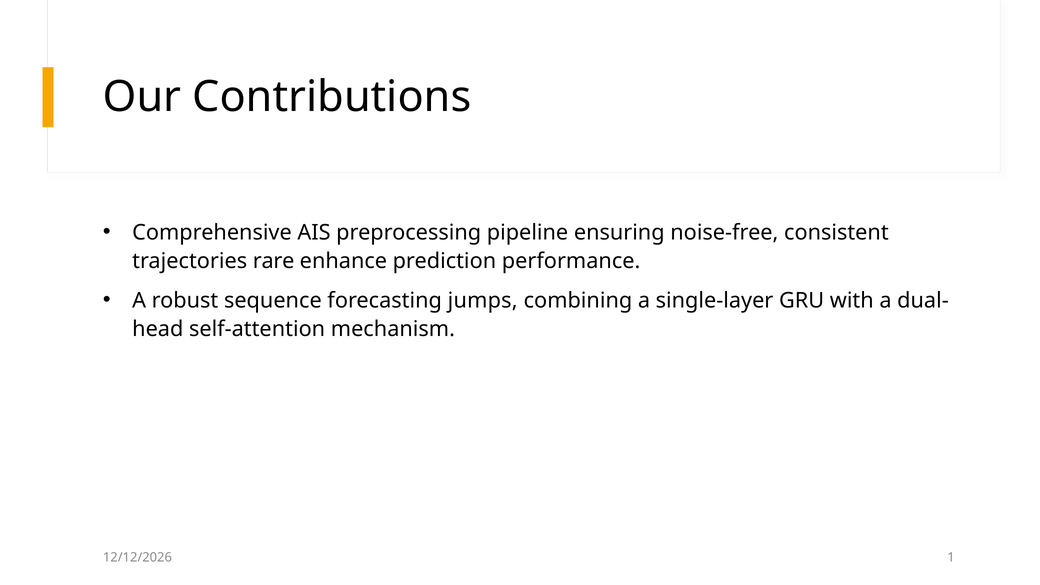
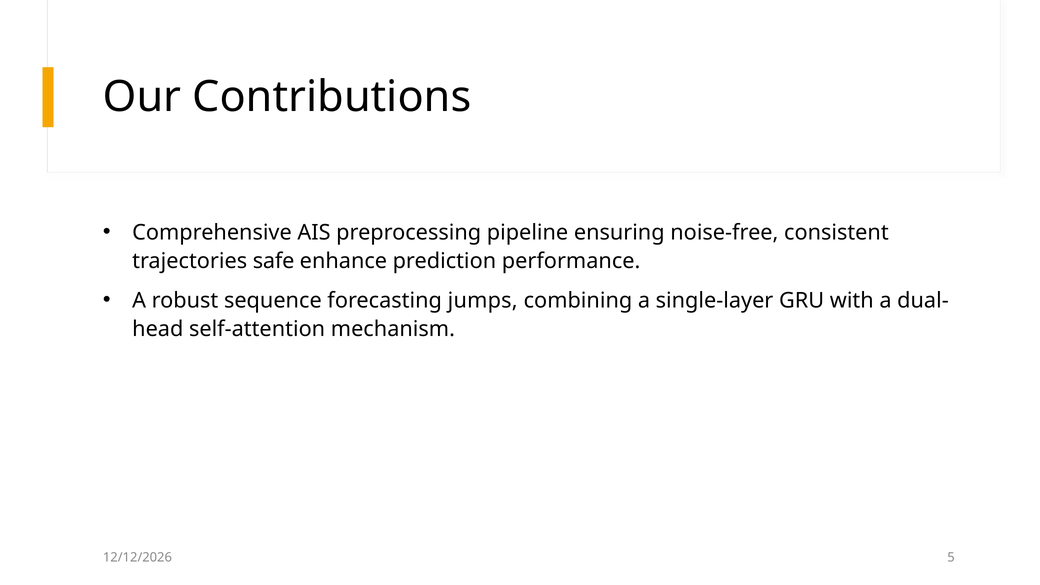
rare: rare -> safe
1: 1 -> 5
